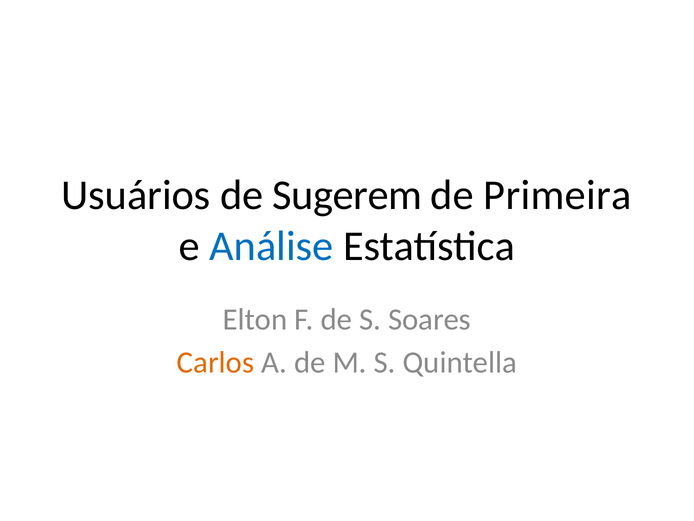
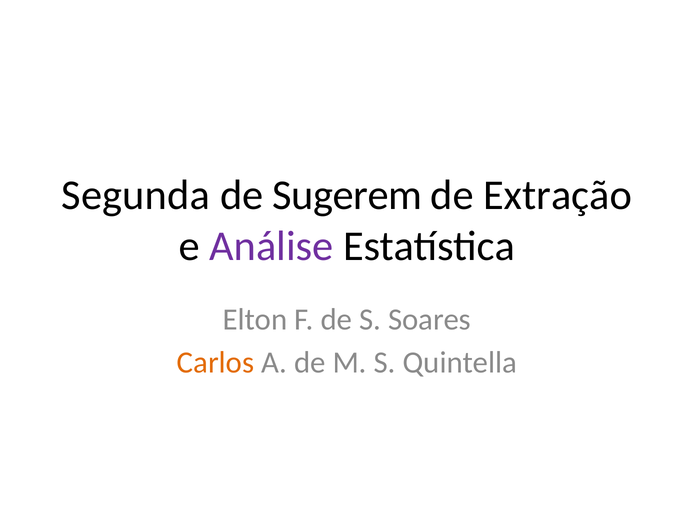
Usuários: Usuários -> Segunda
Primeira: Primeira -> Extração
Análise colour: blue -> purple
